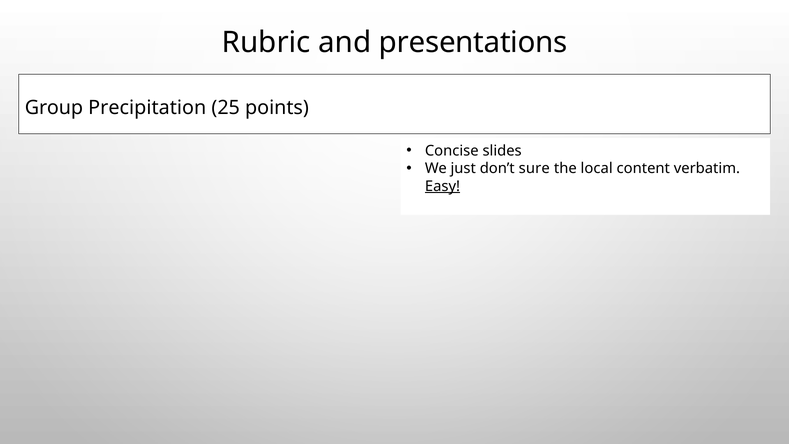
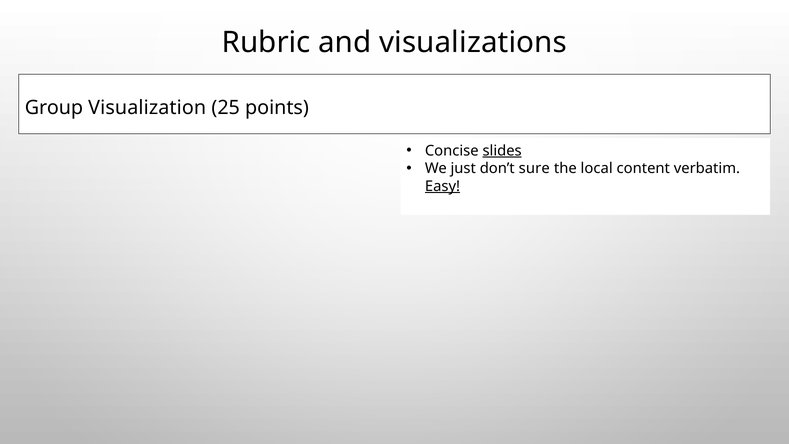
presentations: presentations -> visualizations
Precipitation: Precipitation -> Visualization
slides underline: none -> present
